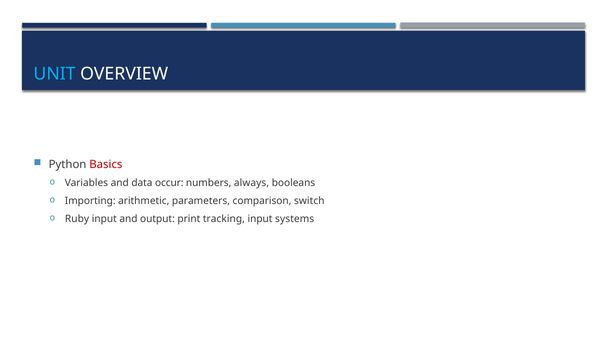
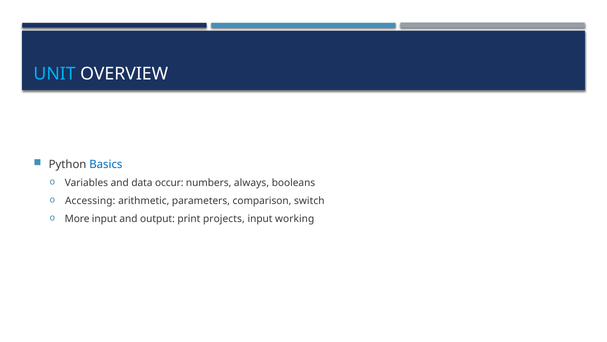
Basics colour: red -> blue
Importing: Importing -> Accessing
Ruby: Ruby -> More
tracking: tracking -> projects
systems: systems -> working
